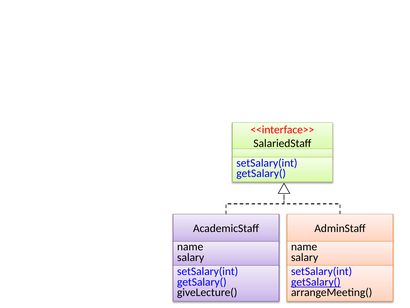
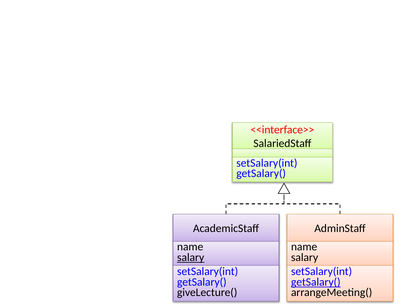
salary at (191, 257) underline: none -> present
